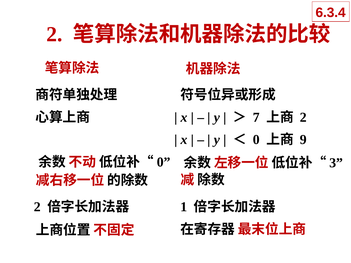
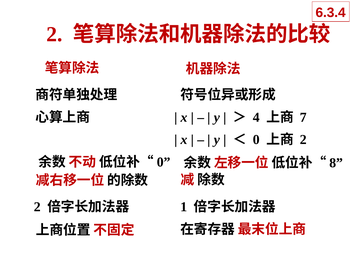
7: 7 -> 4
2 at (303, 117): 2 -> 7
9 at (303, 140): 9 -> 2
3: 3 -> 8
